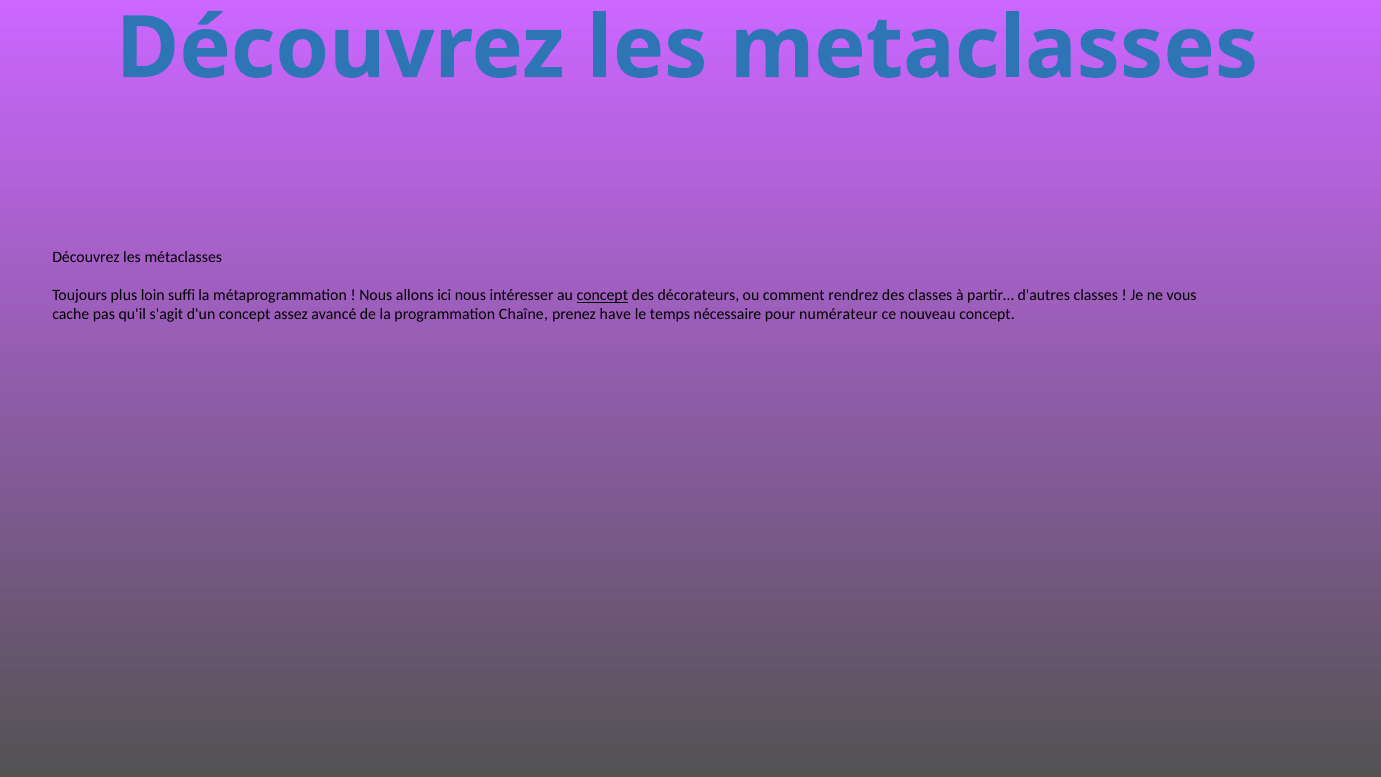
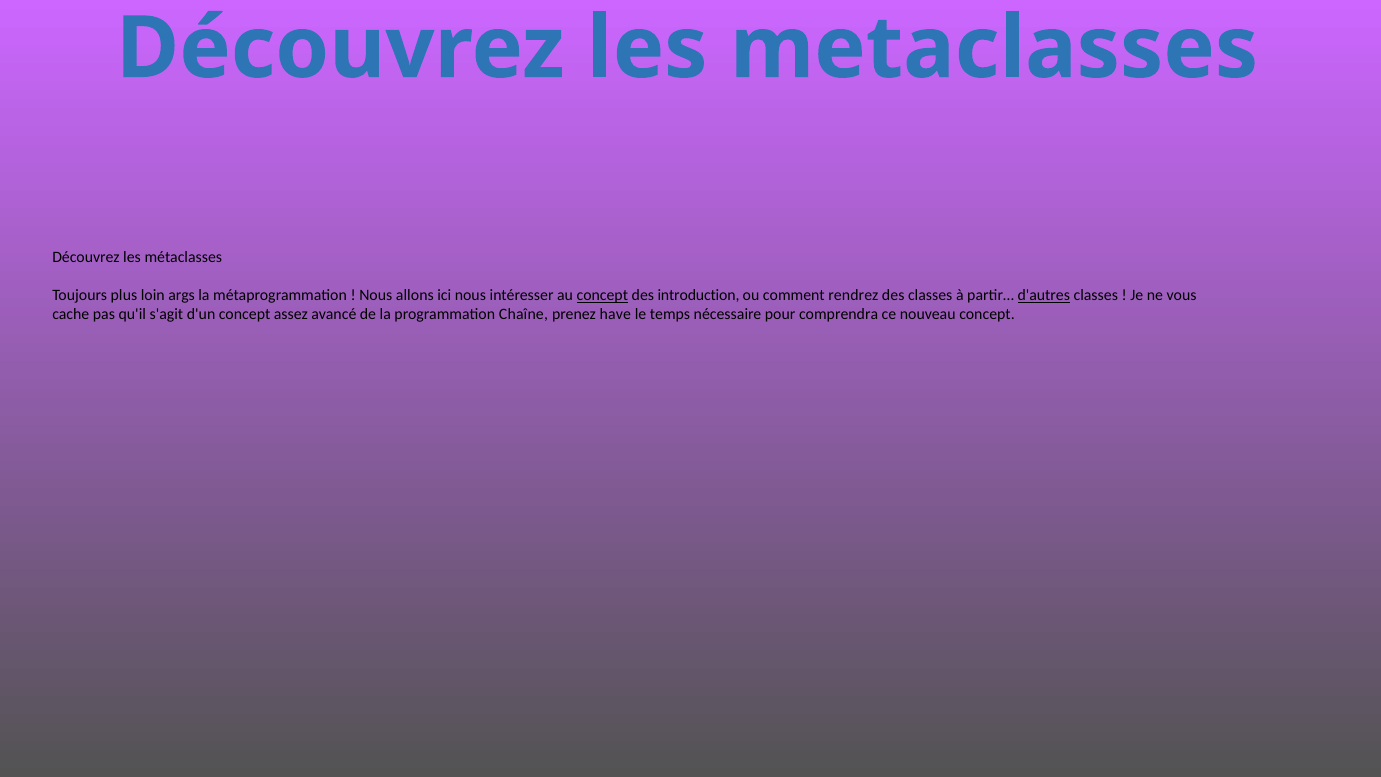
suffi: suffi -> args
décorateurs: décorateurs -> introduction
d'autres underline: none -> present
numérateur: numérateur -> comprendra
